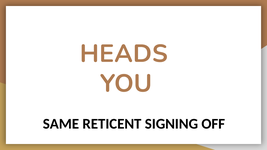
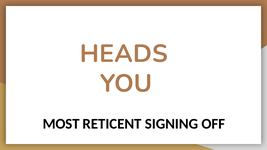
SAME: SAME -> MOST
